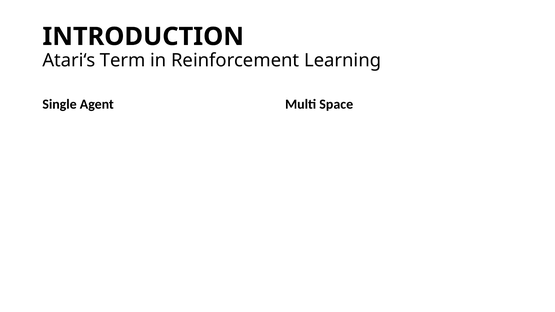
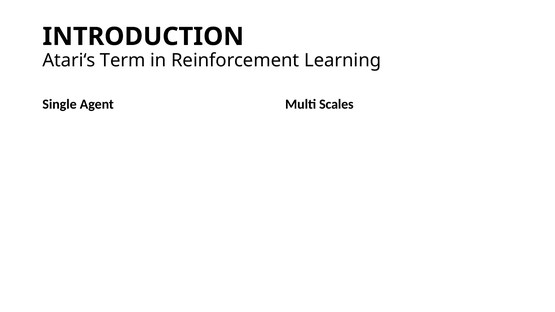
Space: Space -> Scales
